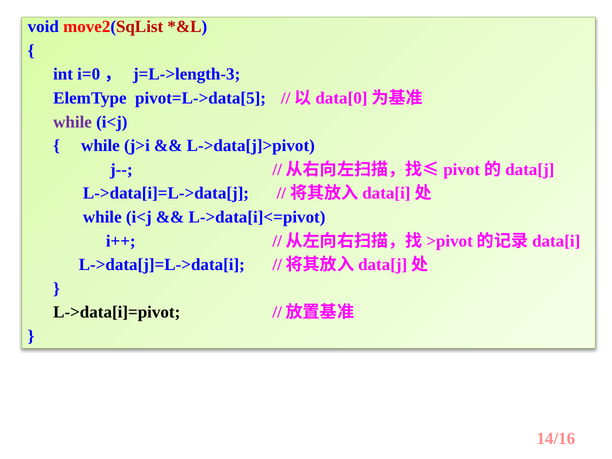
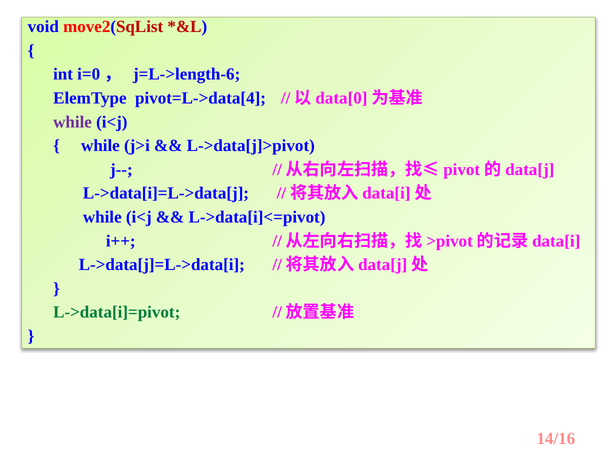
j=L->length-3: j=L->length-3 -> j=L->length-6
pivot=L->data[5: pivot=L->data[5 -> pivot=L->data[4
L->data[i]=pivot colour: black -> green
